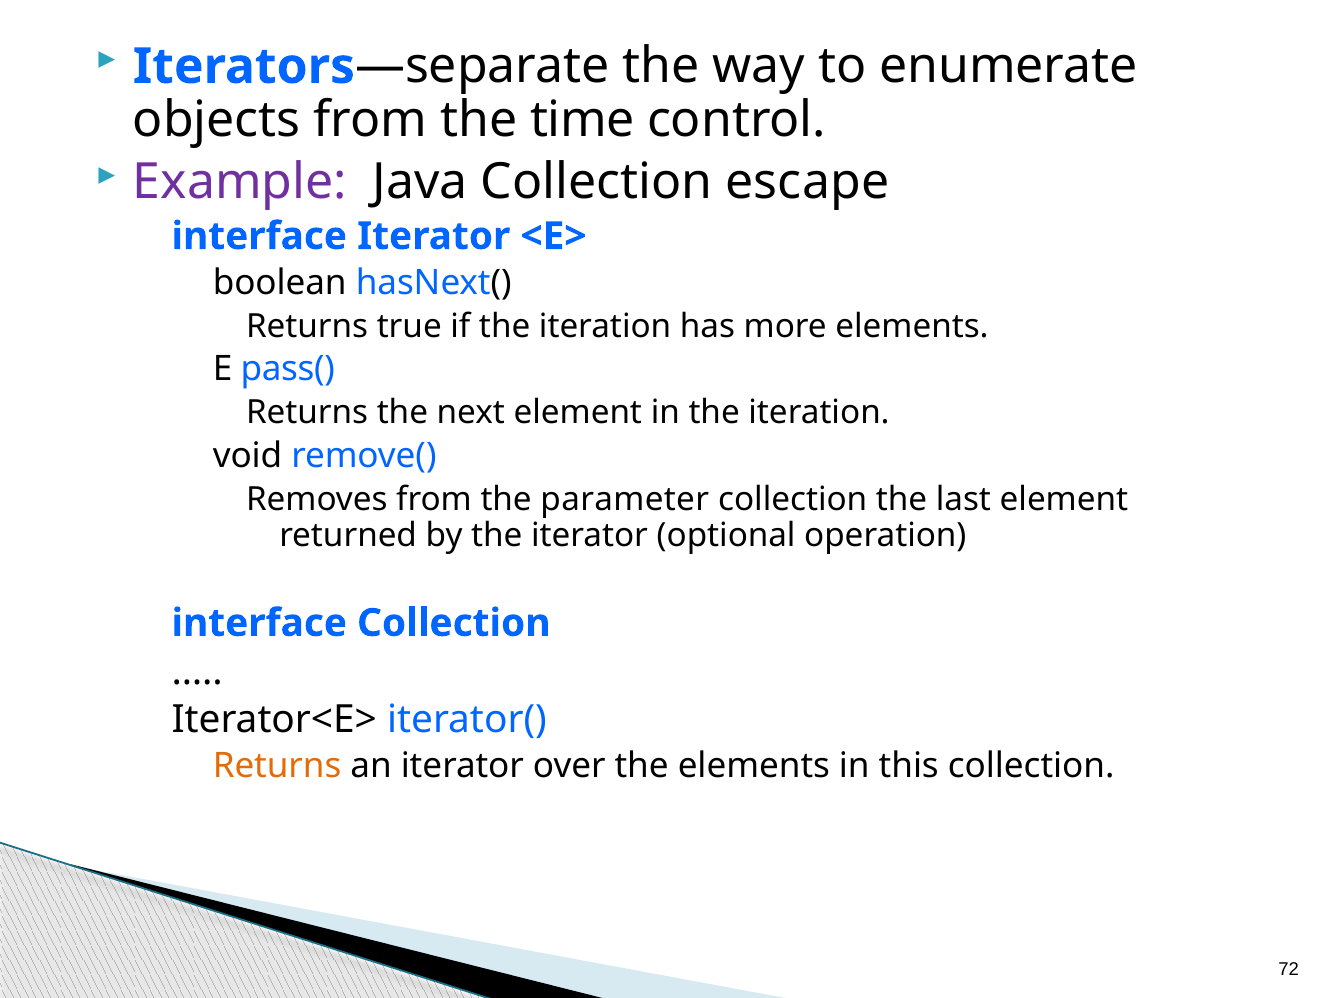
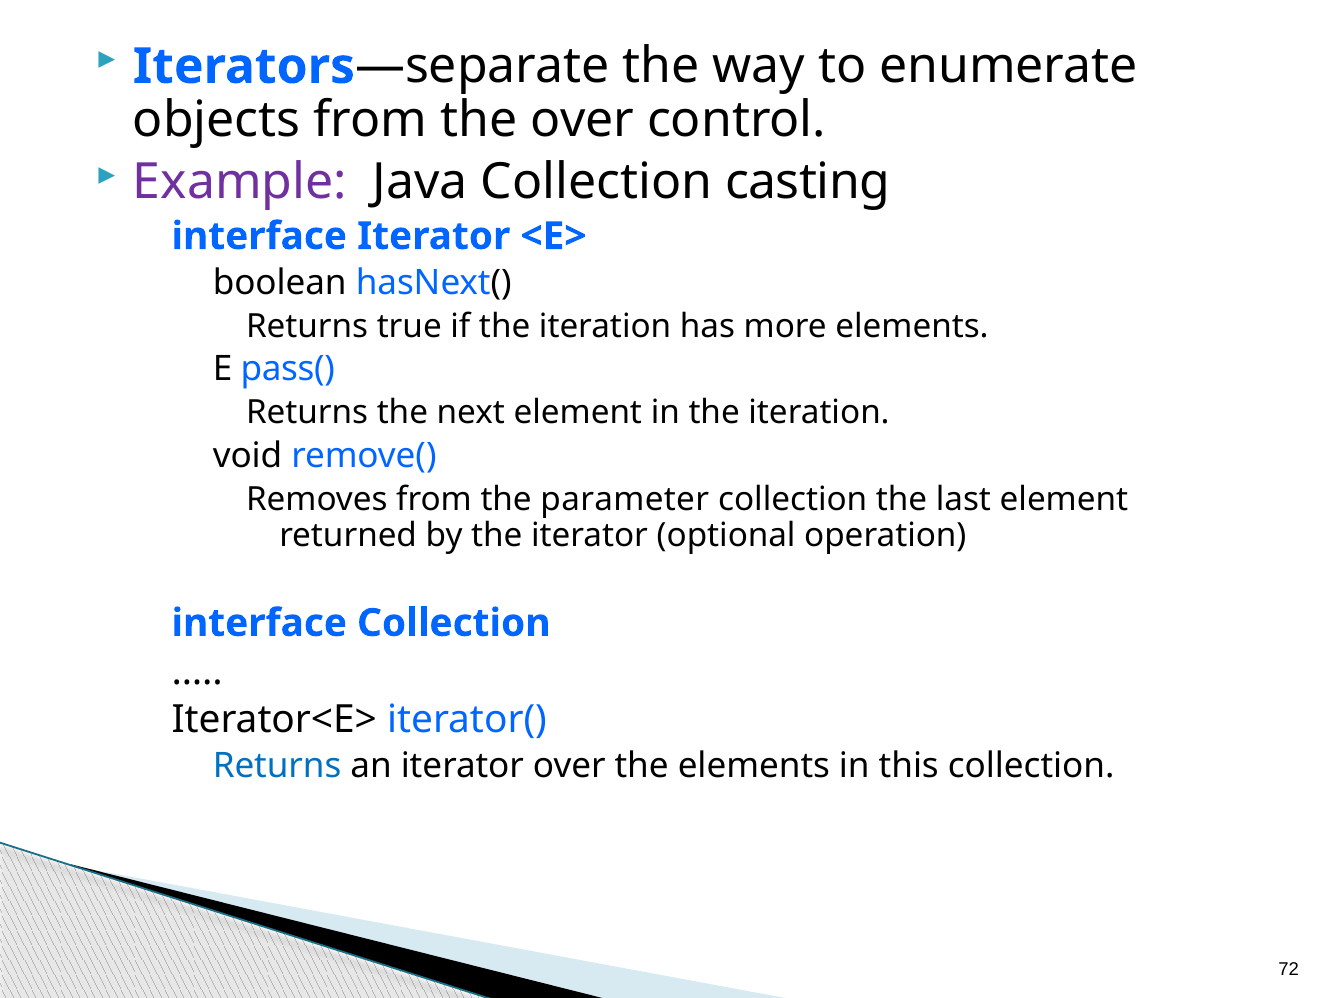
the time: time -> over
escape: escape -> casting
Returns at (277, 766) colour: orange -> blue
